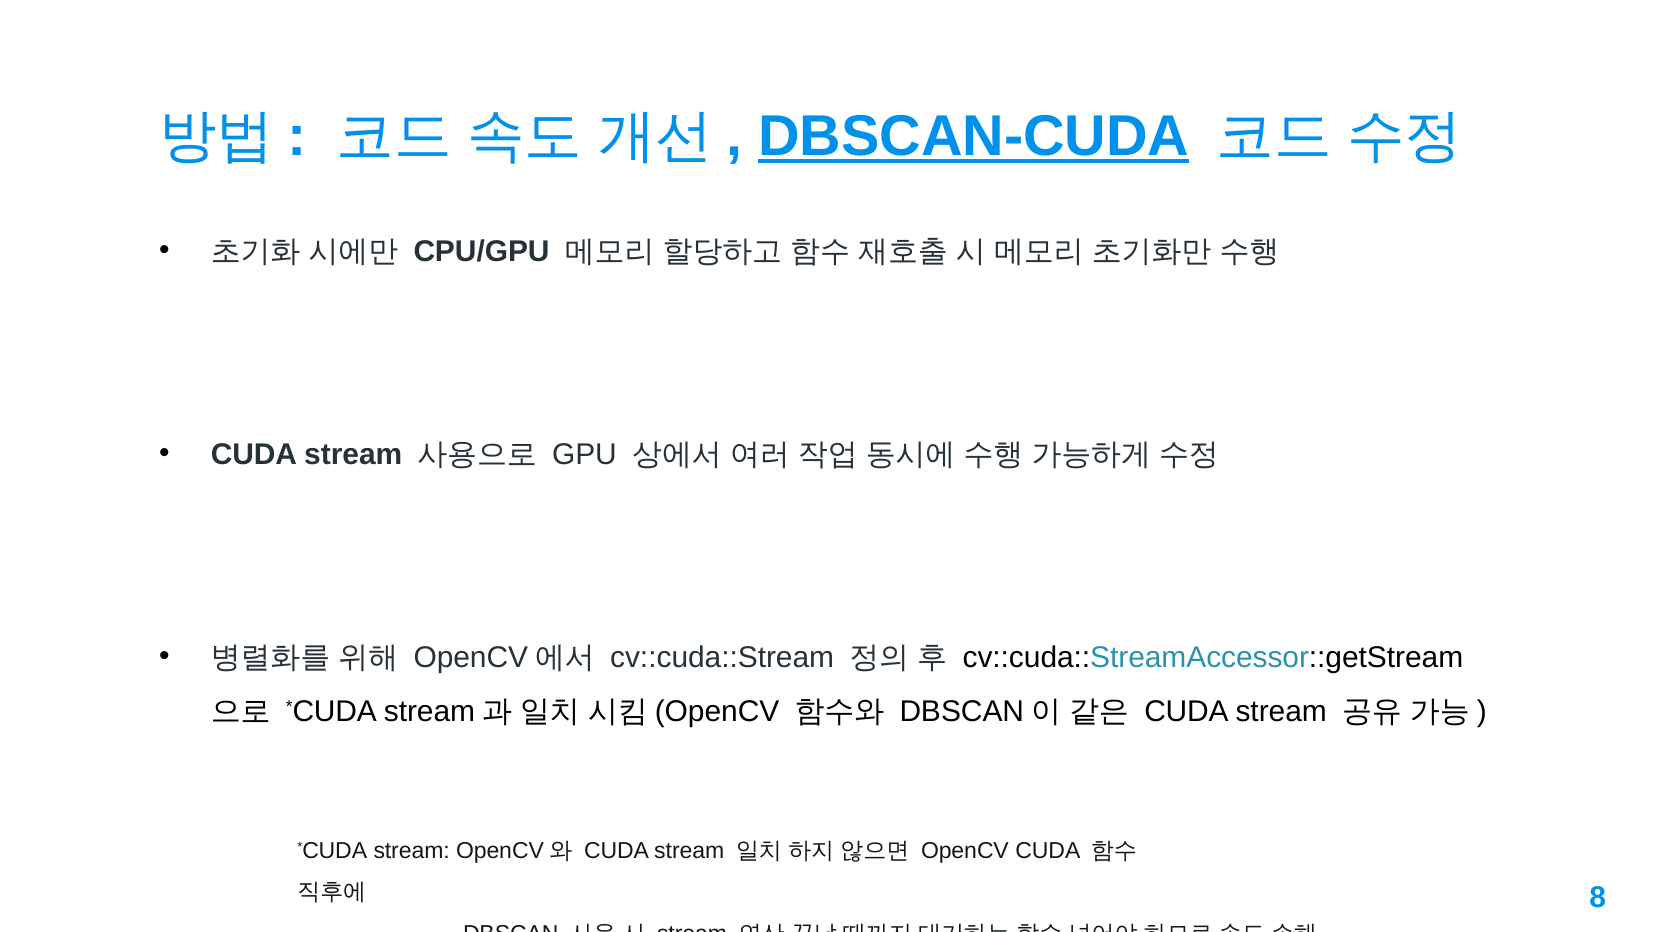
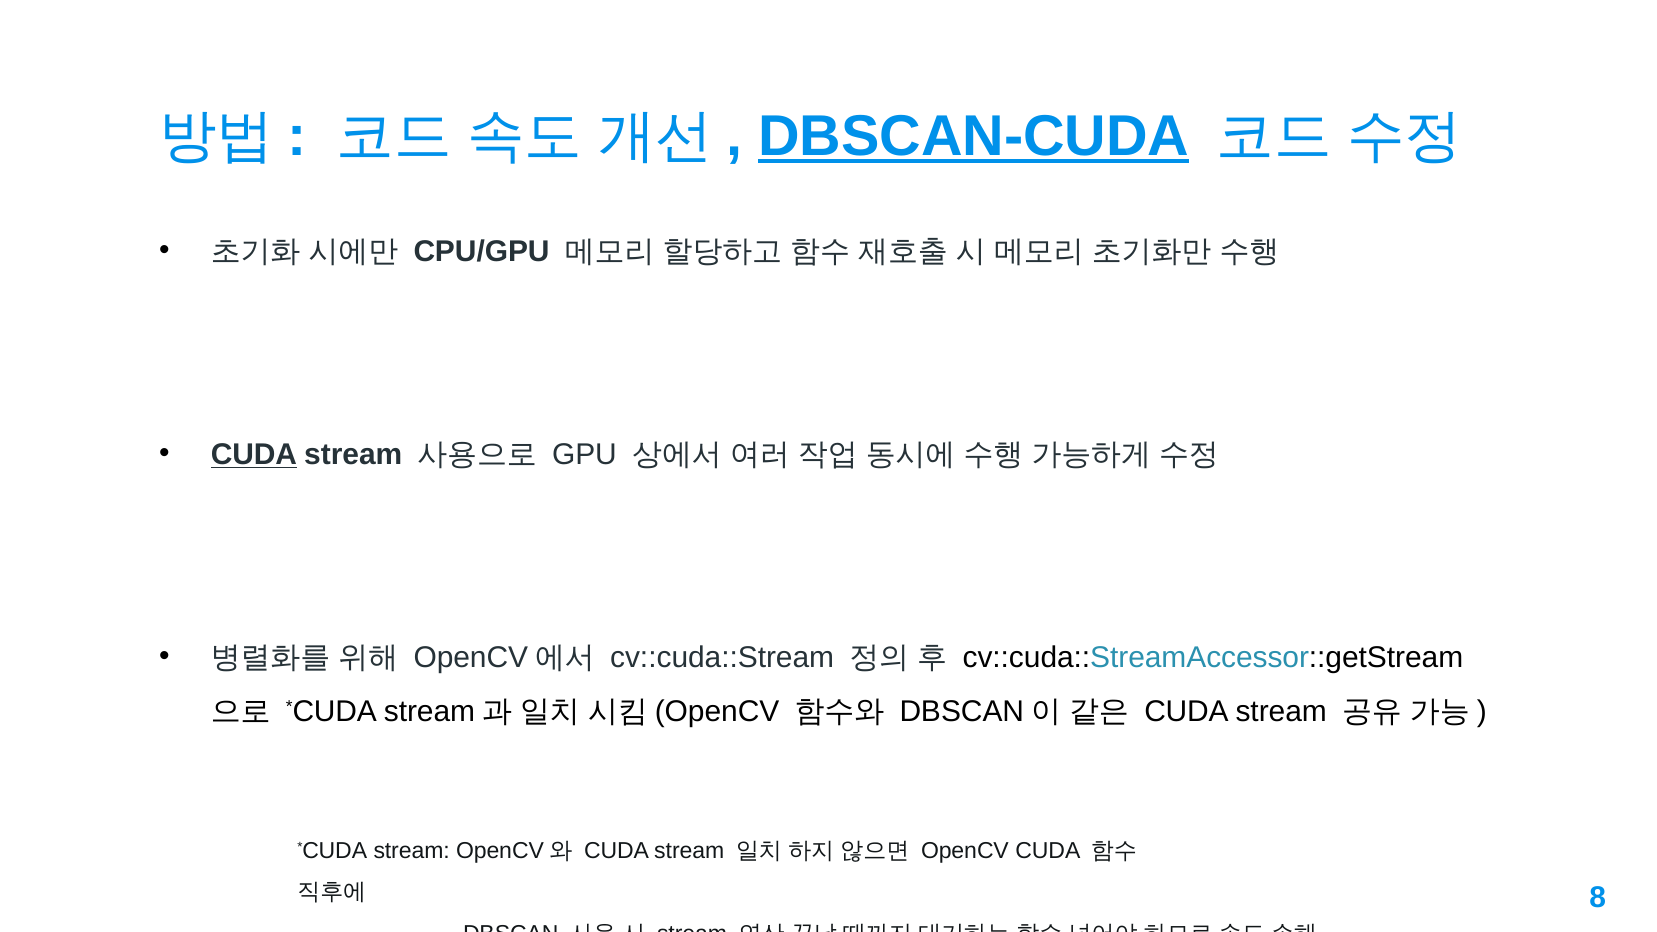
CUDA at (254, 455) underline: none -> present
